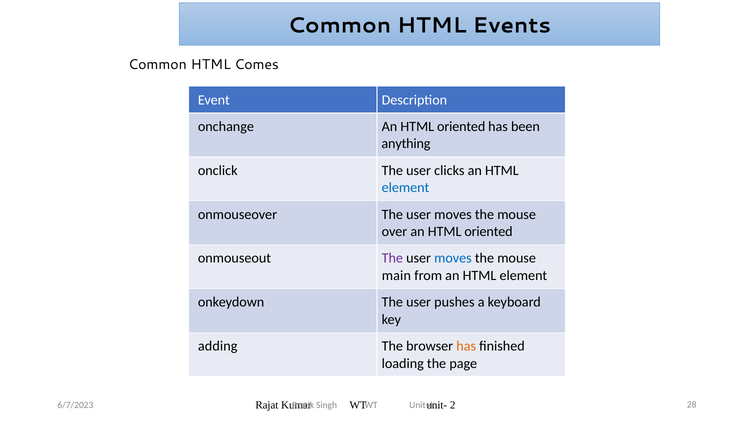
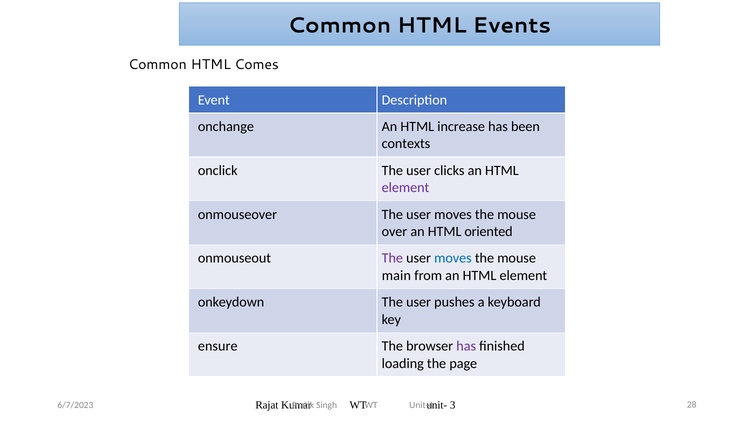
onchange An HTML oriented: oriented -> increase
anything: anything -> contexts
element at (405, 188) colour: blue -> purple
adding: adding -> ensure
has at (466, 346) colour: orange -> purple
2: 2 -> 3
